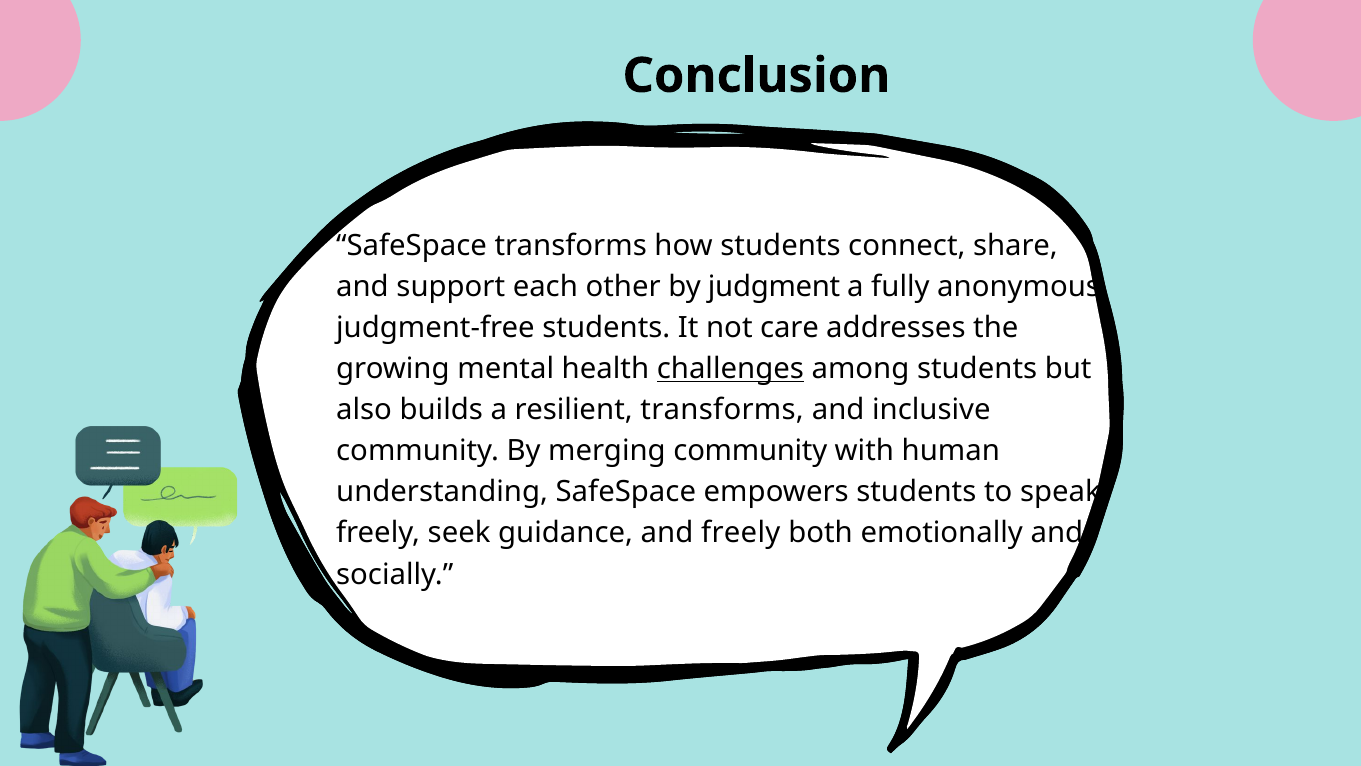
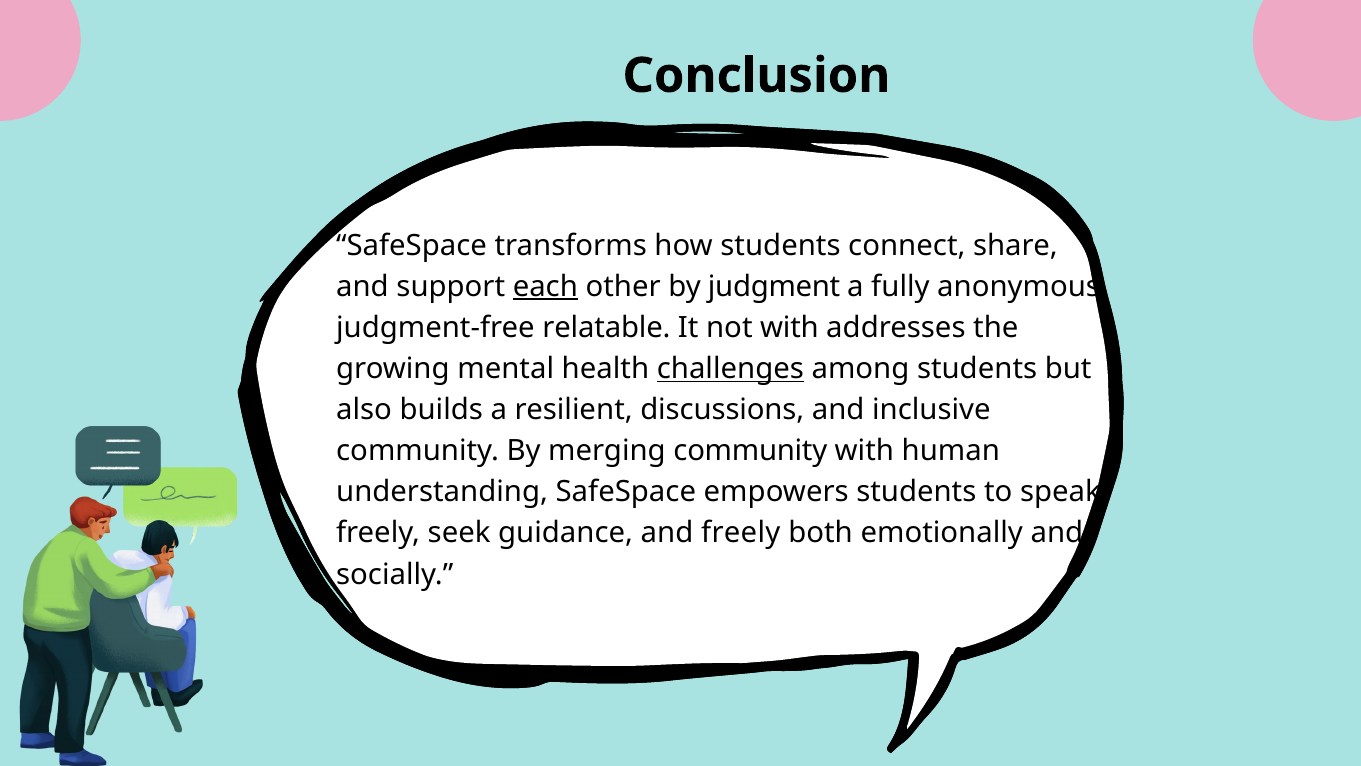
each underline: none -> present
judgment-free students: students -> relatable
not care: care -> with
resilient transforms: transforms -> discussions
